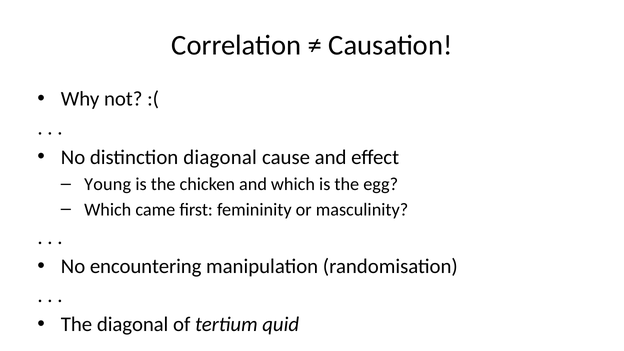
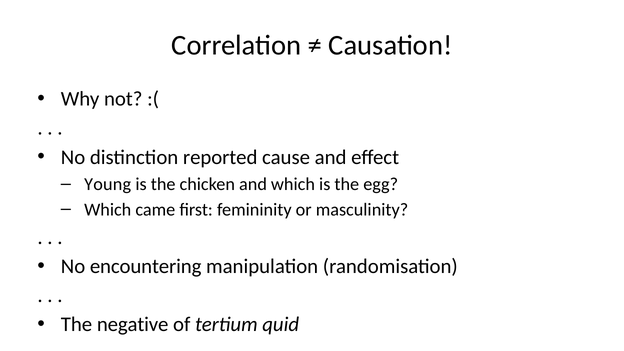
distinction diagonal: diagonal -> reported
The diagonal: diagonal -> negative
